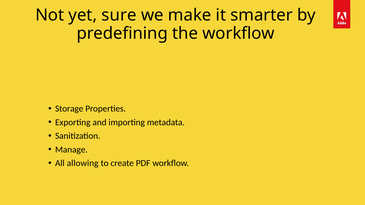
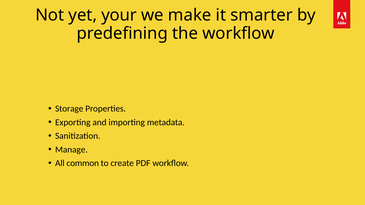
sure: sure -> your
allowing: allowing -> common
